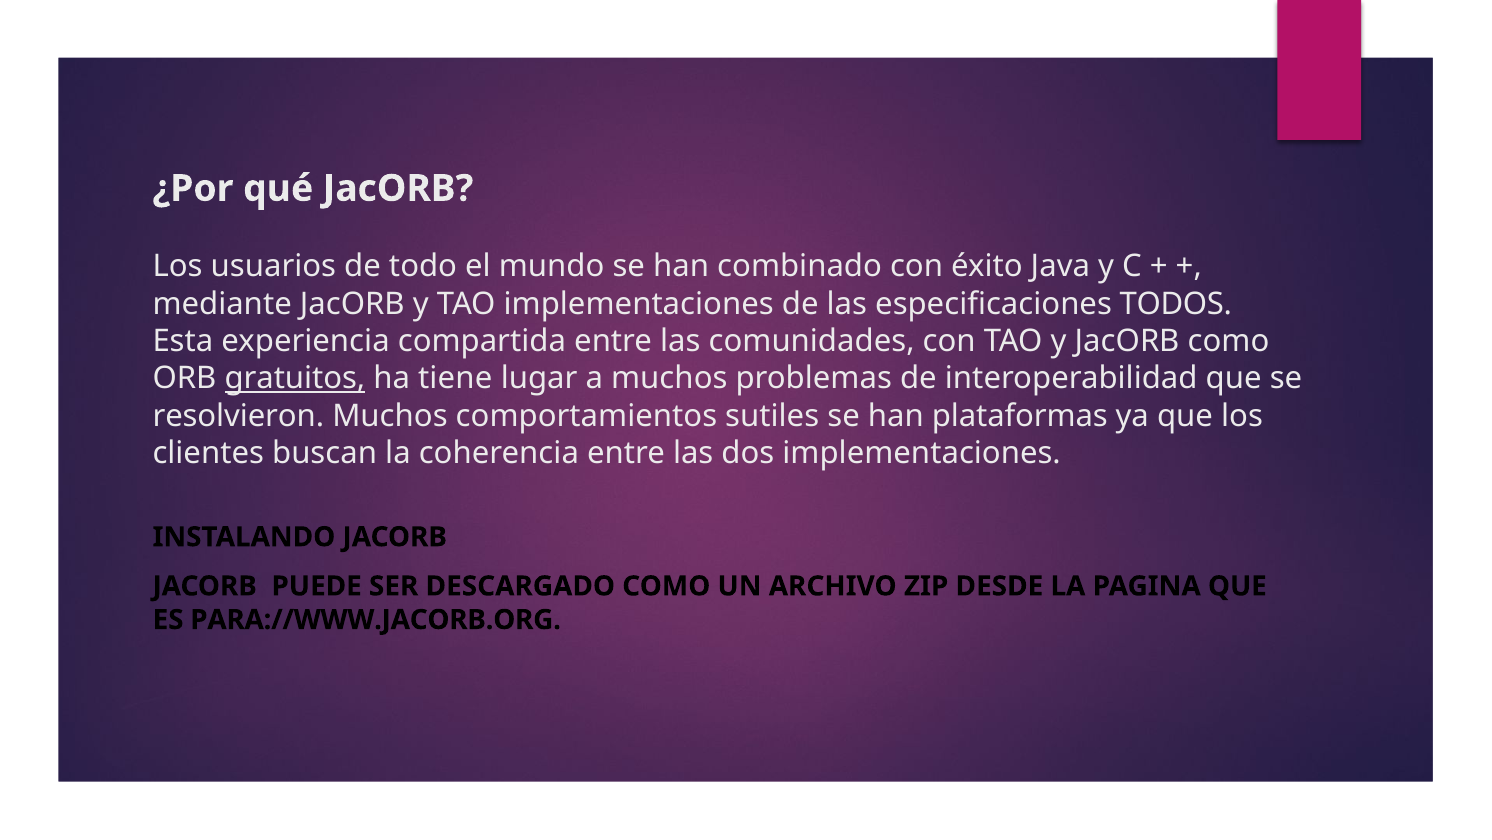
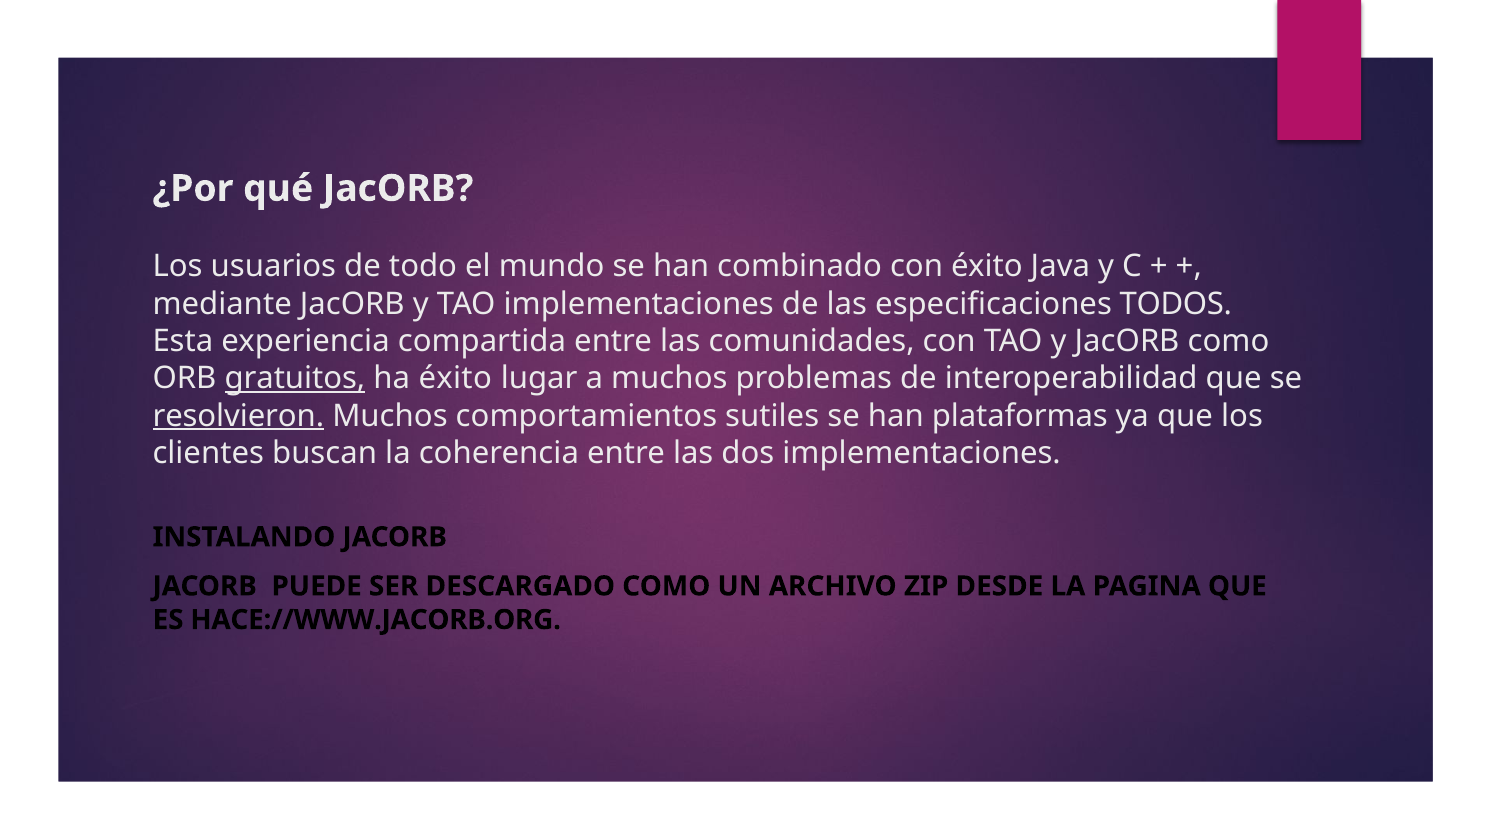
ha tiene: tiene -> éxito
resolvieron underline: none -> present
PARA://WWW.JACORB.ORG: PARA://WWW.JACORB.ORG -> HACE://WWW.JACORB.ORG
